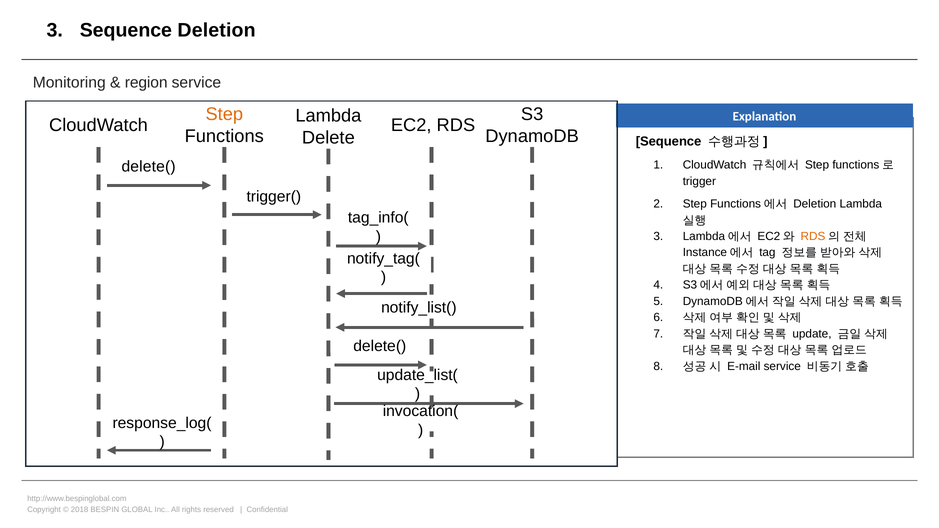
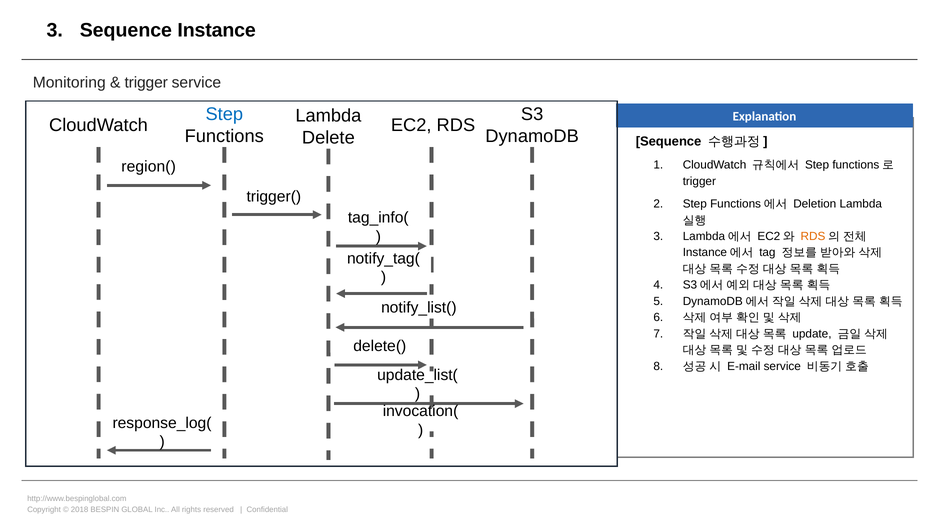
Sequence Deletion: Deletion -> Instance
region at (146, 83): region -> trigger
Step at (224, 114) colour: orange -> blue
delete( at (149, 167): delete( -> region(
